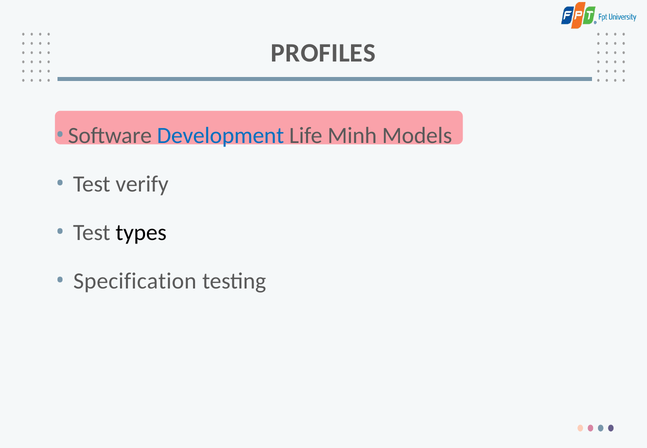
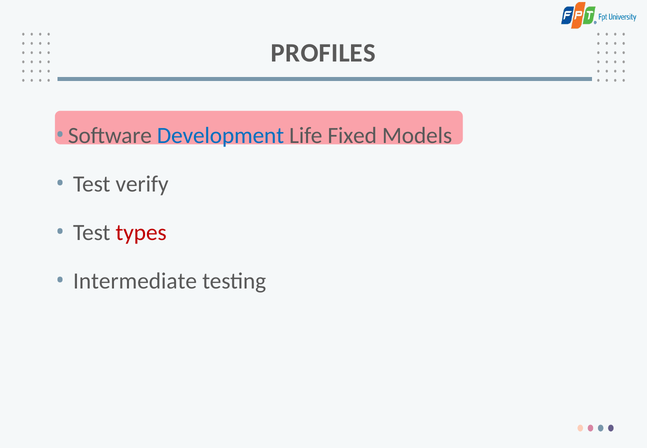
Minh: Minh -> Fixed
types colour: black -> red
Specification: Specification -> Intermediate
